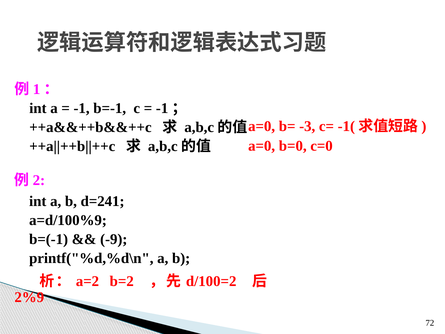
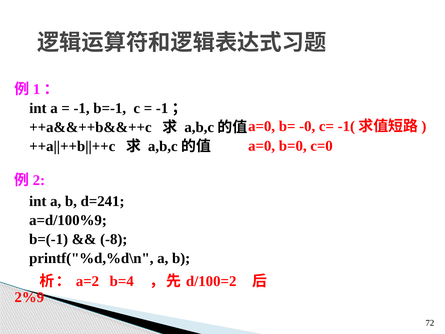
-3: -3 -> -0
-9: -9 -> -8
b=2: b=2 -> b=4
